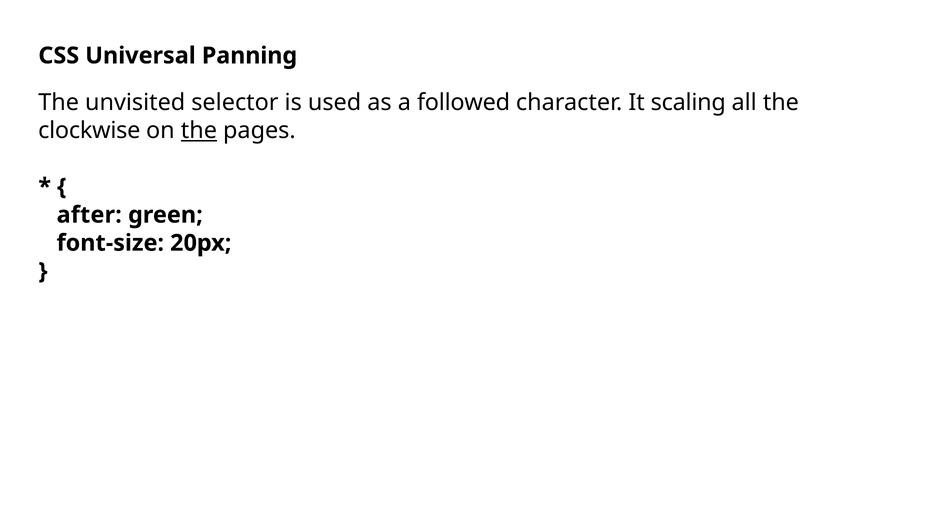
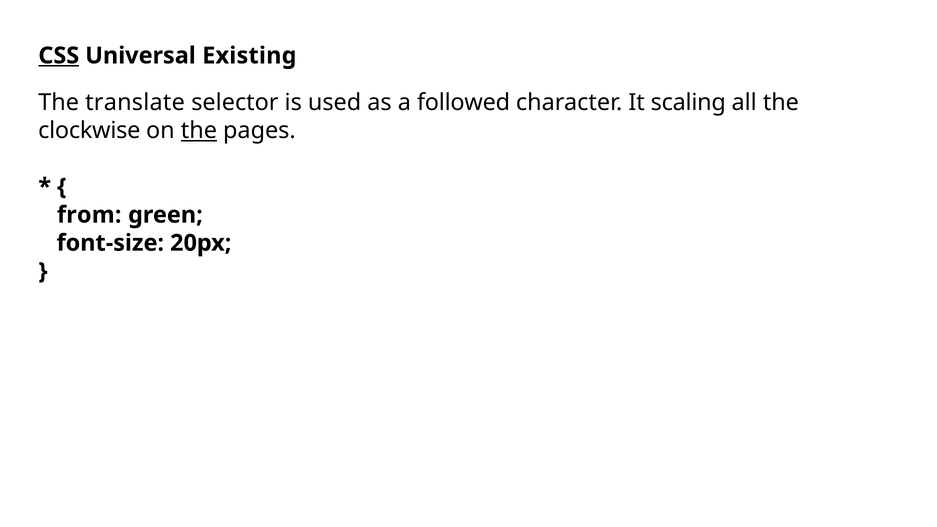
CSS underline: none -> present
Panning: Panning -> Existing
unvisited: unvisited -> translate
after: after -> from
